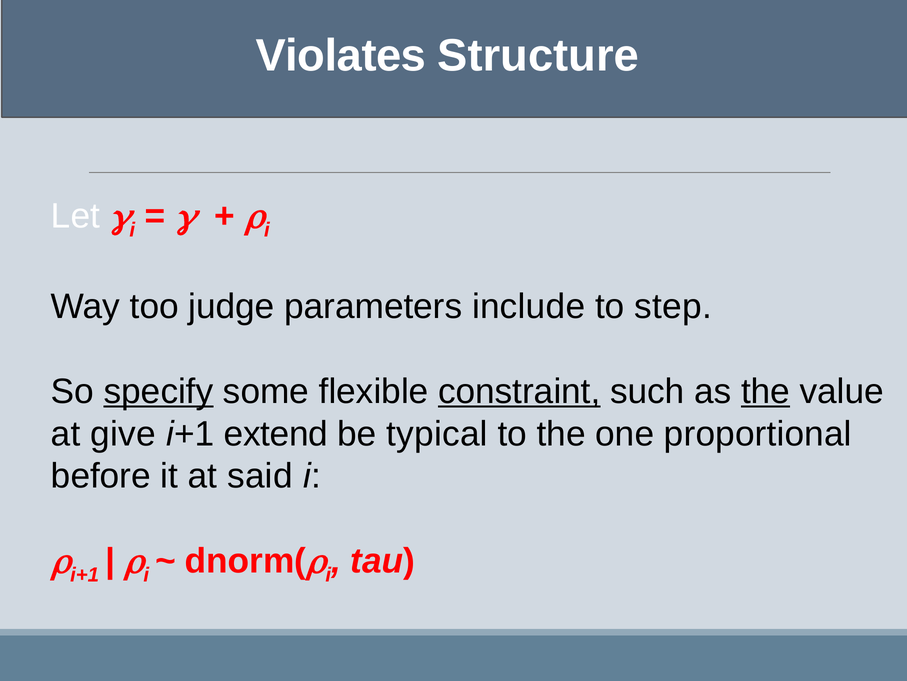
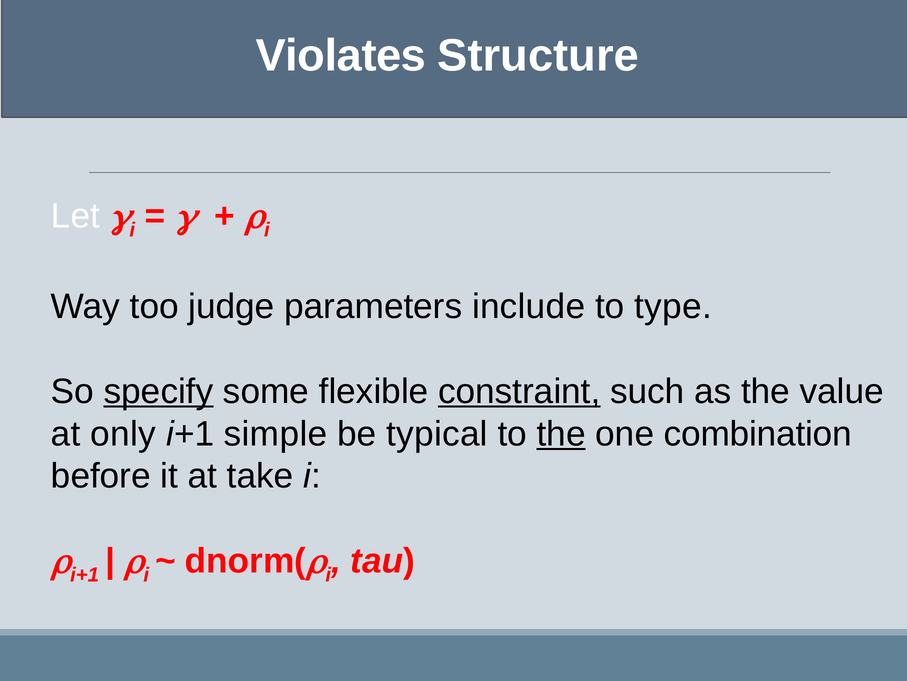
step: step -> type
the at (766, 391) underline: present -> none
give: give -> only
extend: extend -> simple
the at (561, 433) underline: none -> present
proportional: proportional -> combination
said: said -> take
